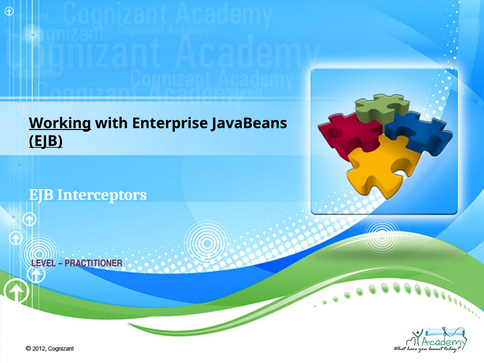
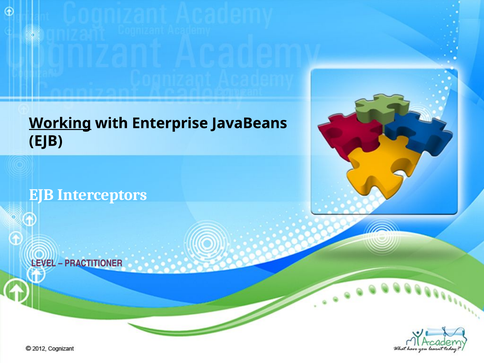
EJB at (46, 141) underline: present -> none
